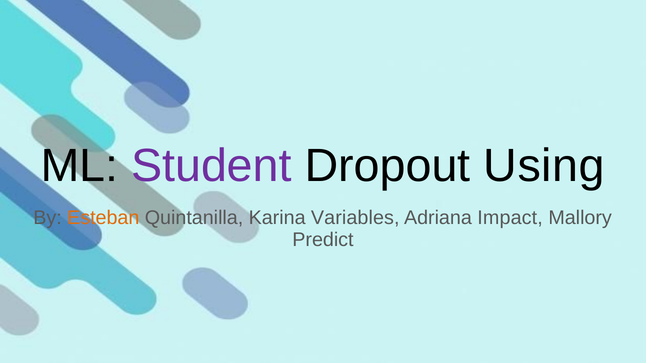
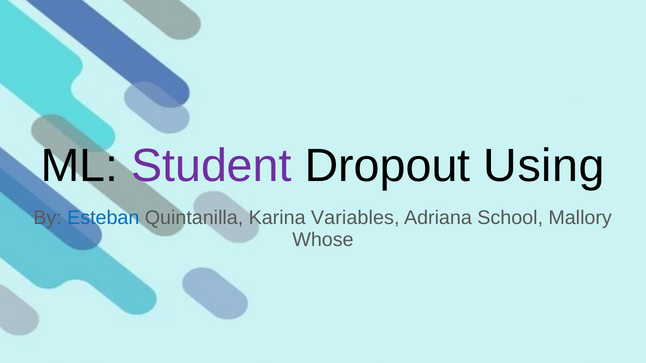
Esteban colour: orange -> blue
Impact: Impact -> School
Predict: Predict -> Whose
